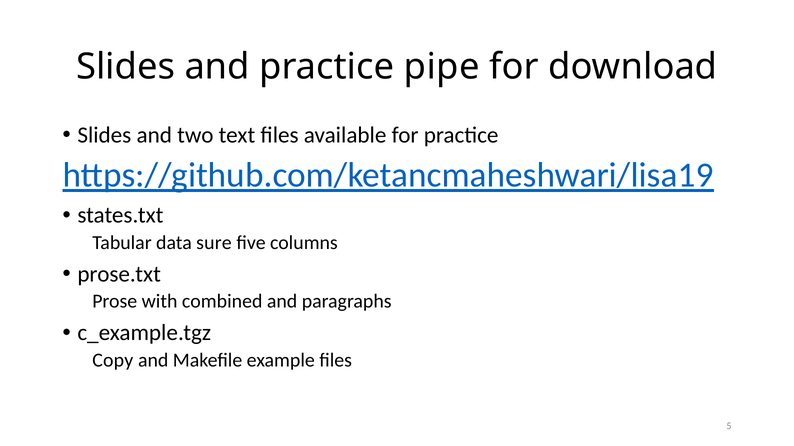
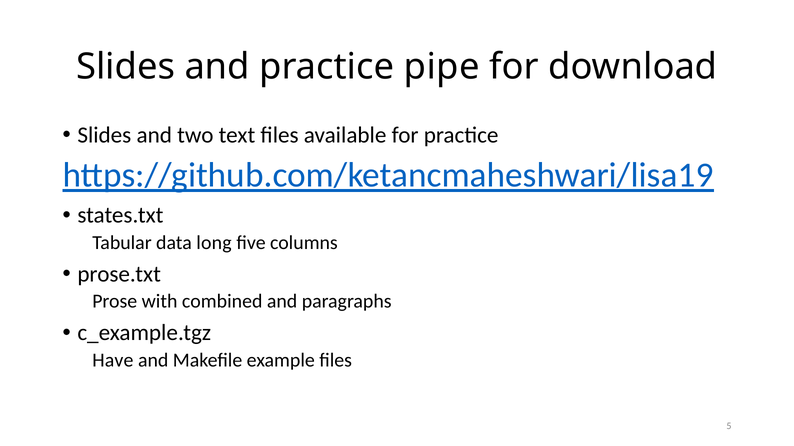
sure: sure -> long
Copy: Copy -> Have
